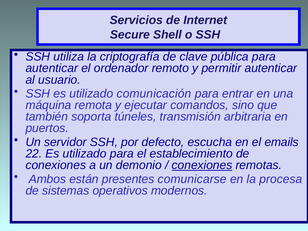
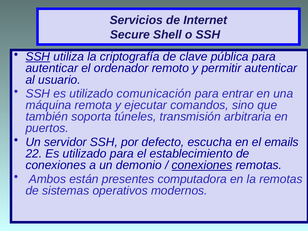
SSH at (38, 57) underline: none -> present
comunicarse: comunicarse -> computadora
la procesa: procesa -> remotas
